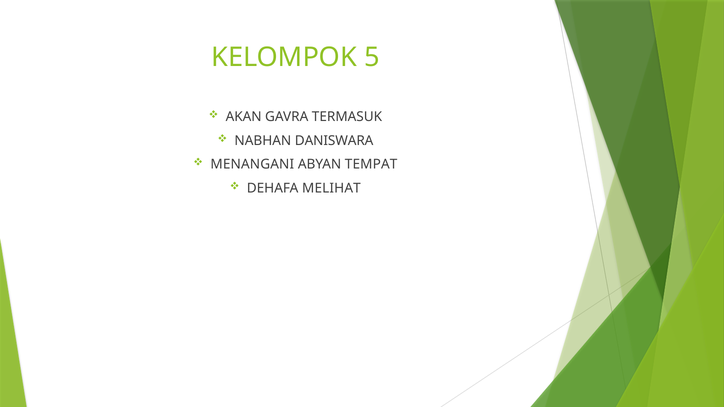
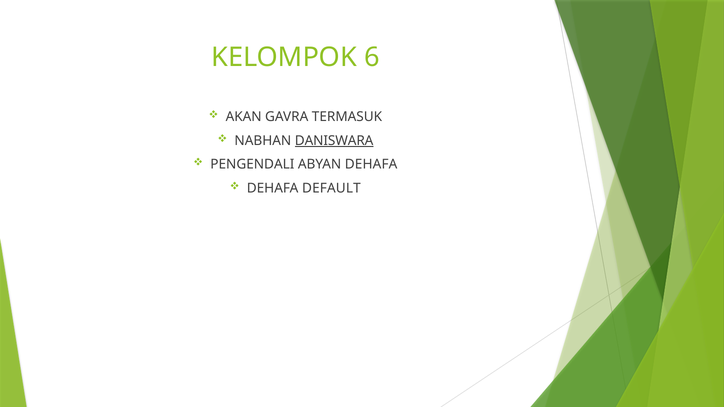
5: 5 -> 6
DANISWARA underline: none -> present
MENANGANI: MENANGANI -> PENGENDALI
ABYAN TEMPAT: TEMPAT -> DEHAFA
MELIHAT: MELIHAT -> DEFAULT
